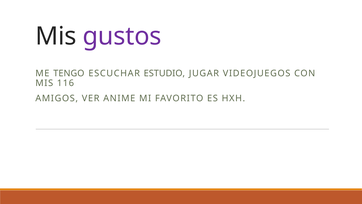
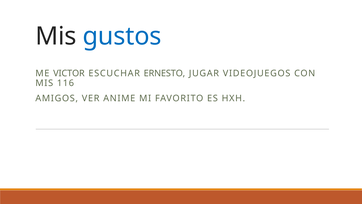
gustos colour: purple -> blue
TENGO: TENGO -> VICTOR
ESTUDIO: ESTUDIO -> ERNESTO
